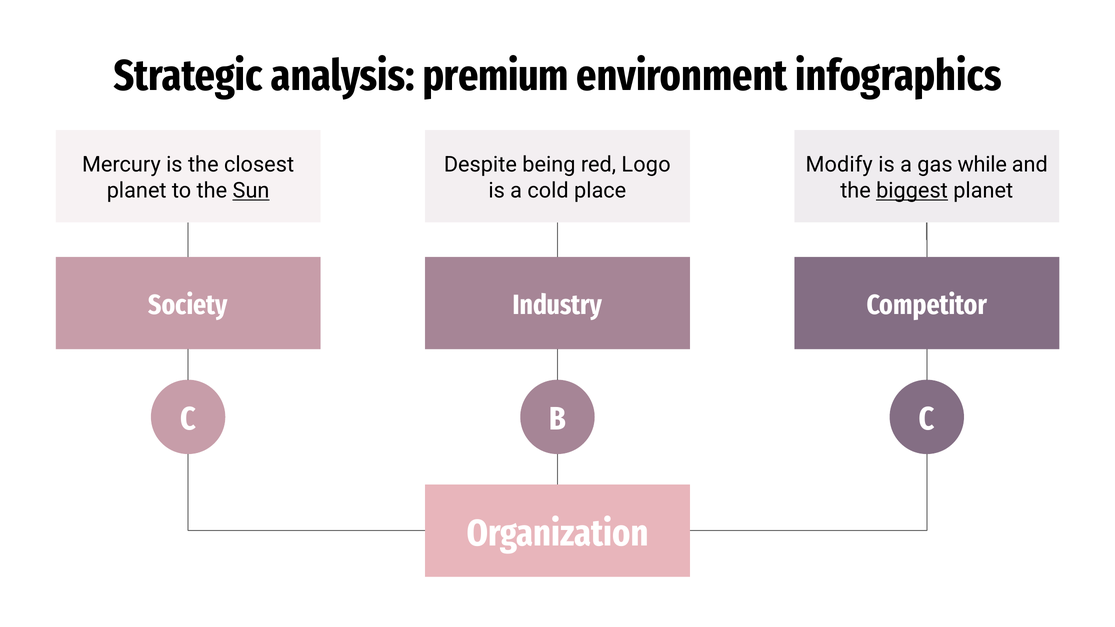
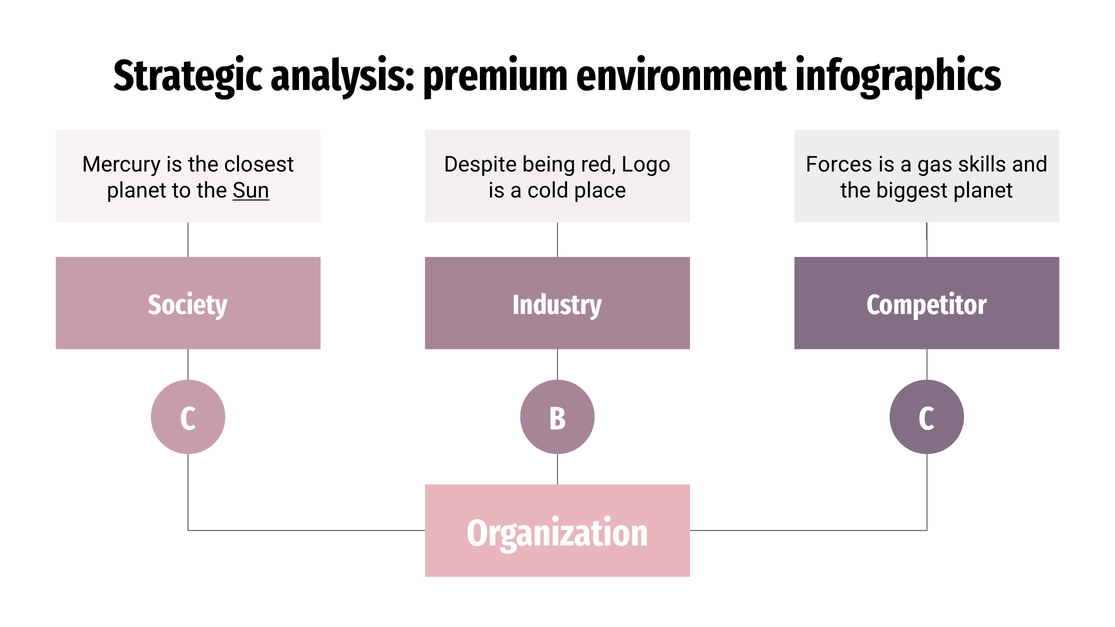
Modify: Modify -> Forces
while: while -> skills
biggest underline: present -> none
